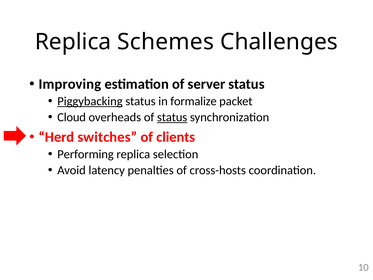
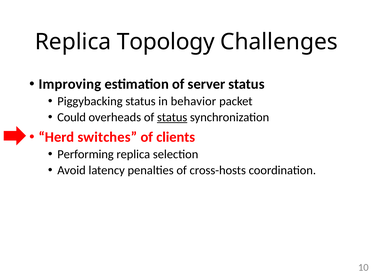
Schemes: Schemes -> Topology
Piggybacking underline: present -> none
formalize: formalize -> behavior
Cloud: Cloud -> Could
